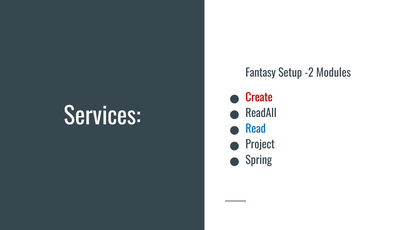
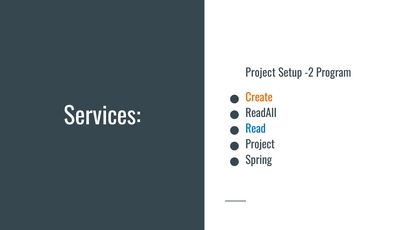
Fantasy at (261, 73): Fantasy -> Project
Modules: Modules -> Program
Create colour: red -> orange
